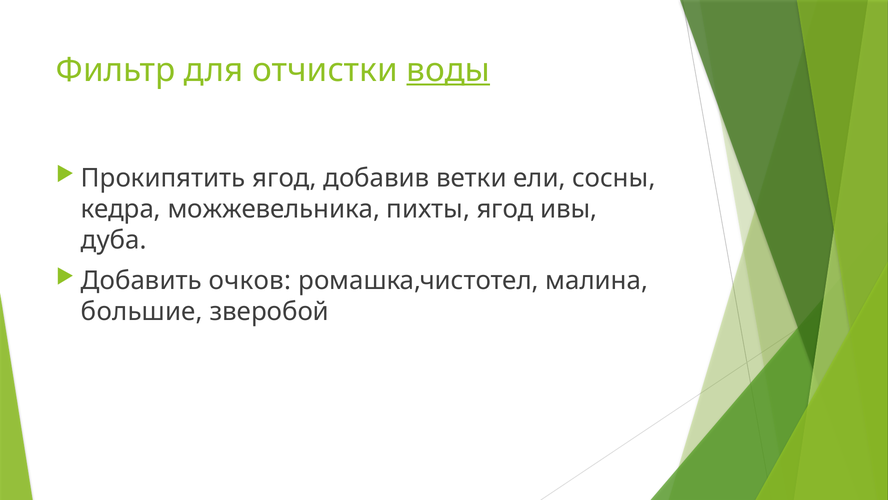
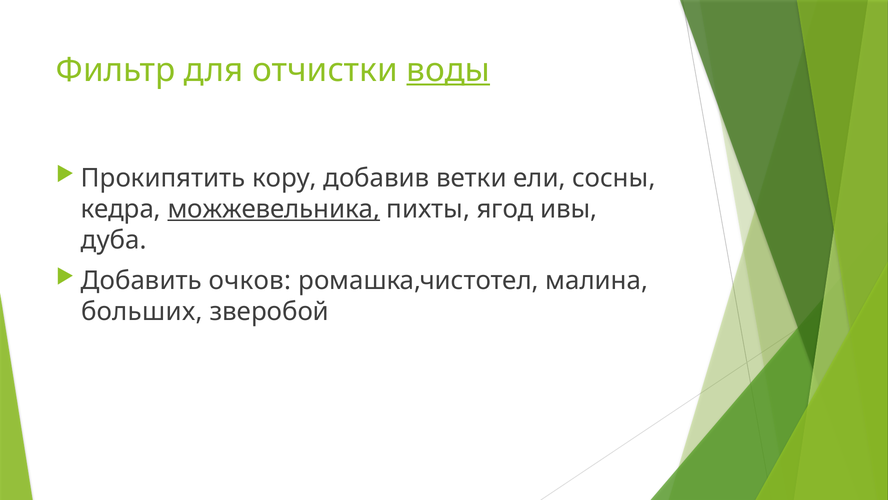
Прокипятить ягод: ягод -> кору
можжевельника underline: none -> present
большие: большие -> больших
